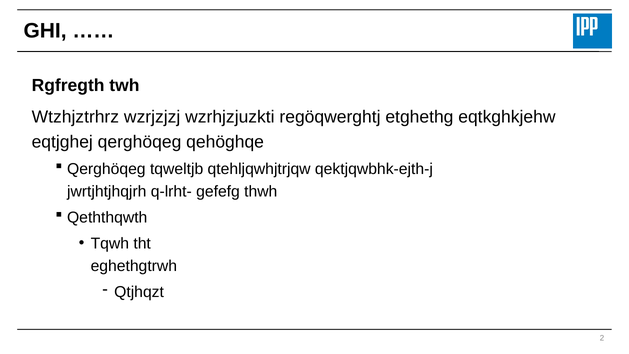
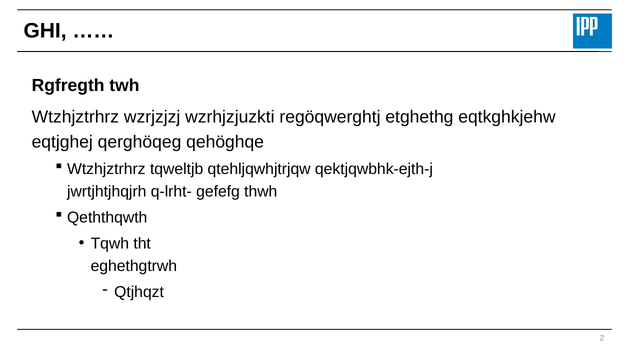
Qerghöqeg at (106, 169): Qerghöqeg -> Wtzhjztrhrz
